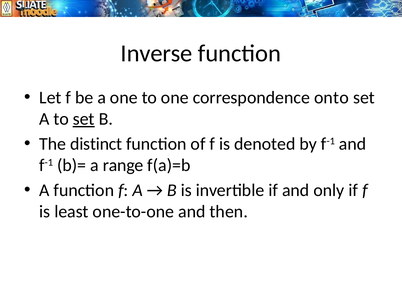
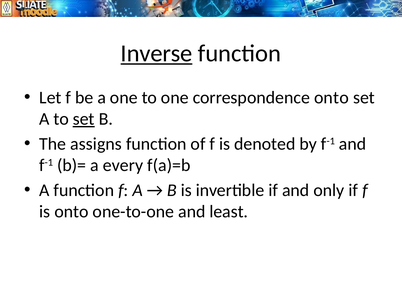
Inverse underline: none -> present
distinct: distinct -> assigns
range: range -> every
is least: least -> onto
then: then -> least
